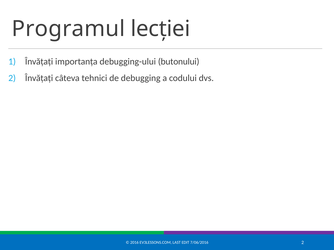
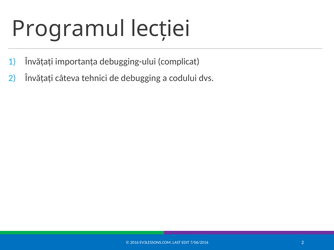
butonului: butonului -> complicat
